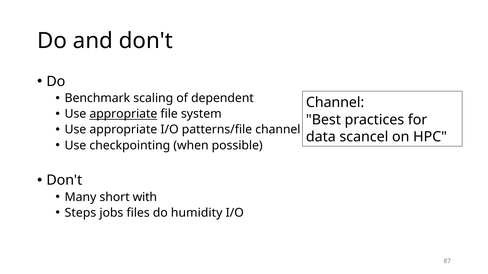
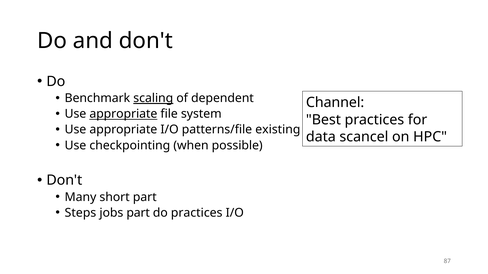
scaling underline: none -> present
patterns/file channel: channel -> existing
short with: with -> part
jobs files: files -> part
do humidity: humidity -> practices
